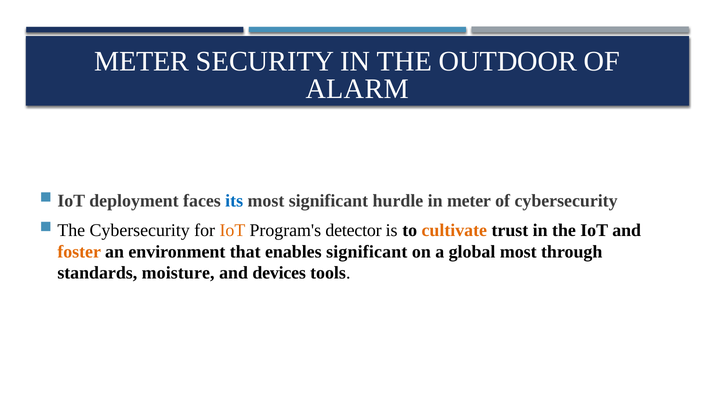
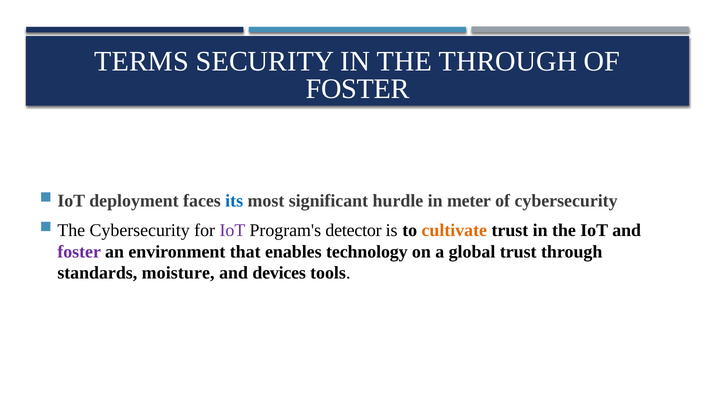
METER at (142, 62): METER -> TERMS
THE OUTDOOR: OUTDOOR -> THROUGH
ALARM at (357, 89): ALARM -> FOSTER
IoT at (232, 230) colour: orange -> purple
foster at (79, 252) colour: orange -> purple
enables significant: significant -> technology
global most: most -> trust
